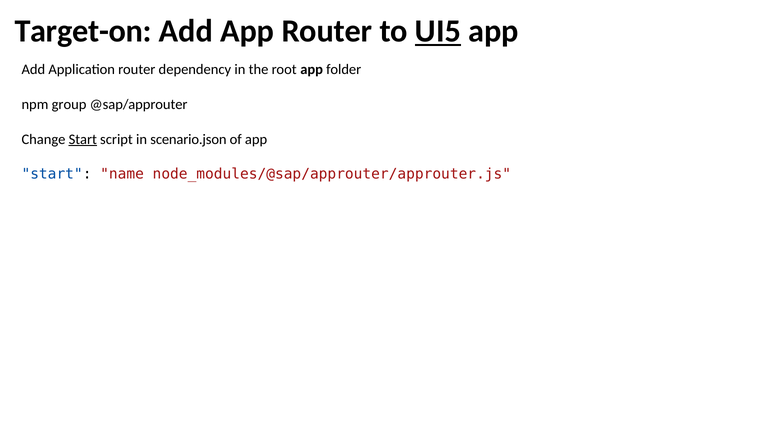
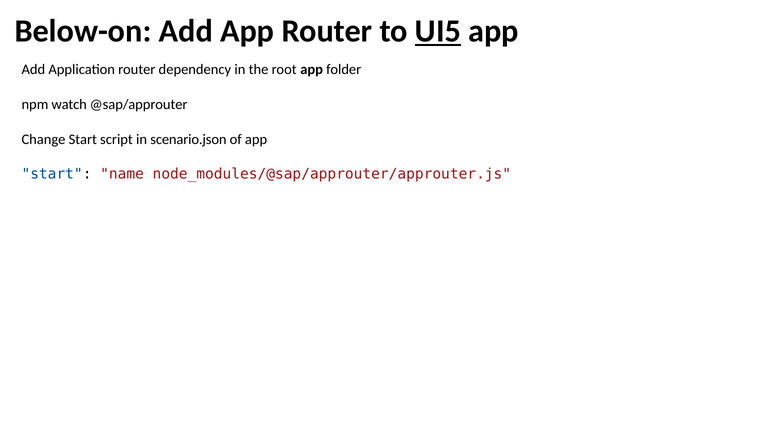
Target-on: Target-on -> Below-on
group: group -> watch
Start at (83, 139) underline: present -> none
